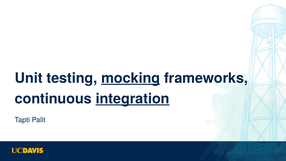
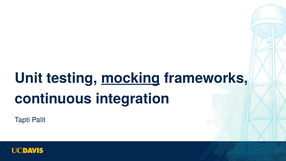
integration underline: present -> none
